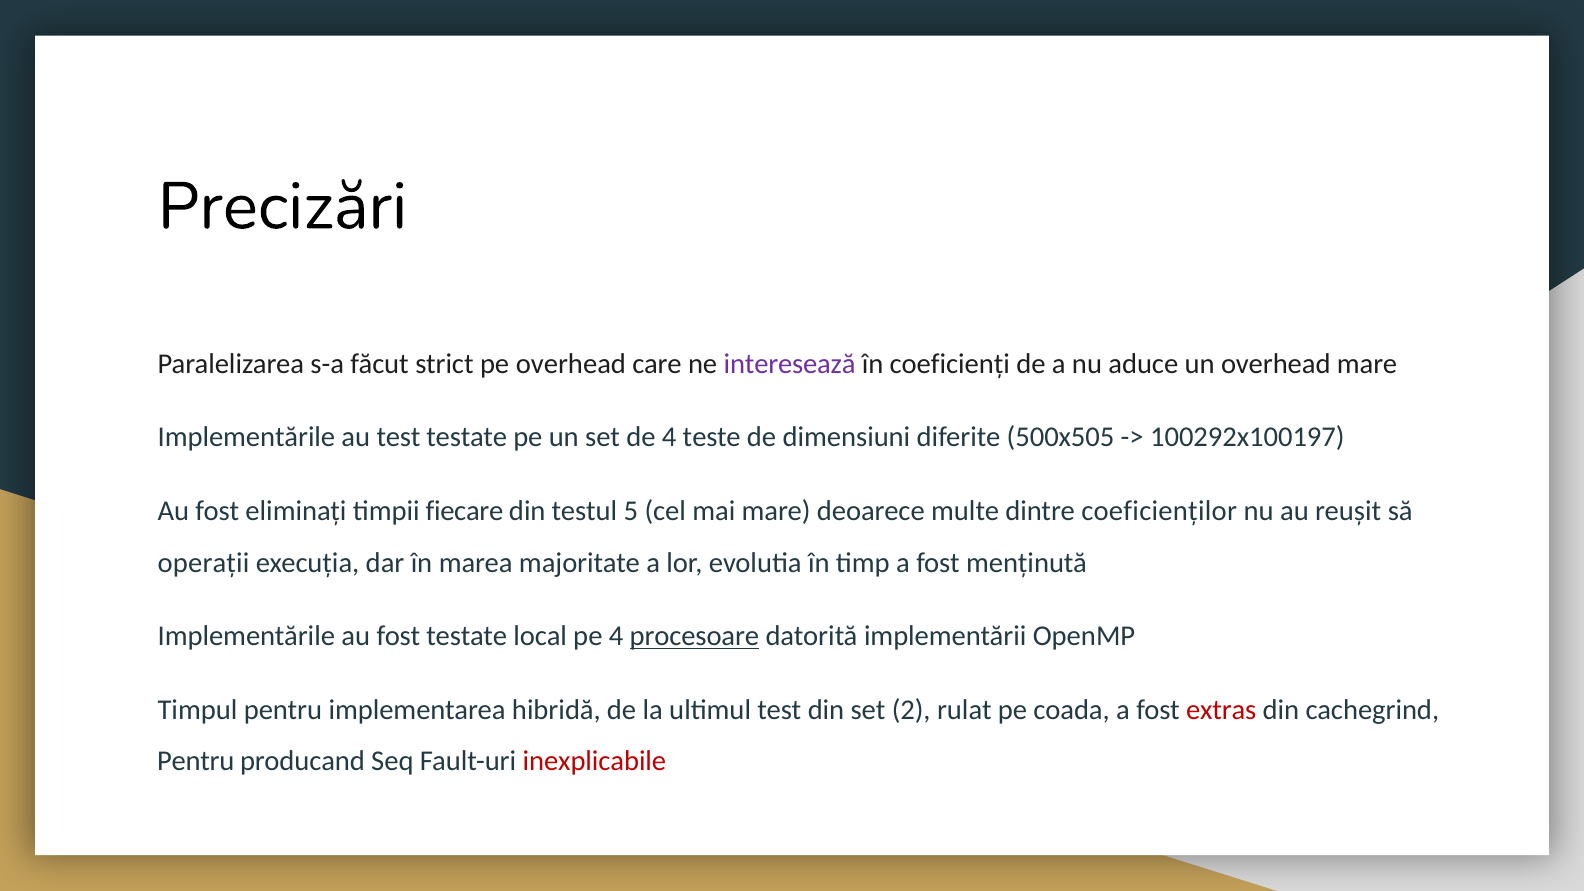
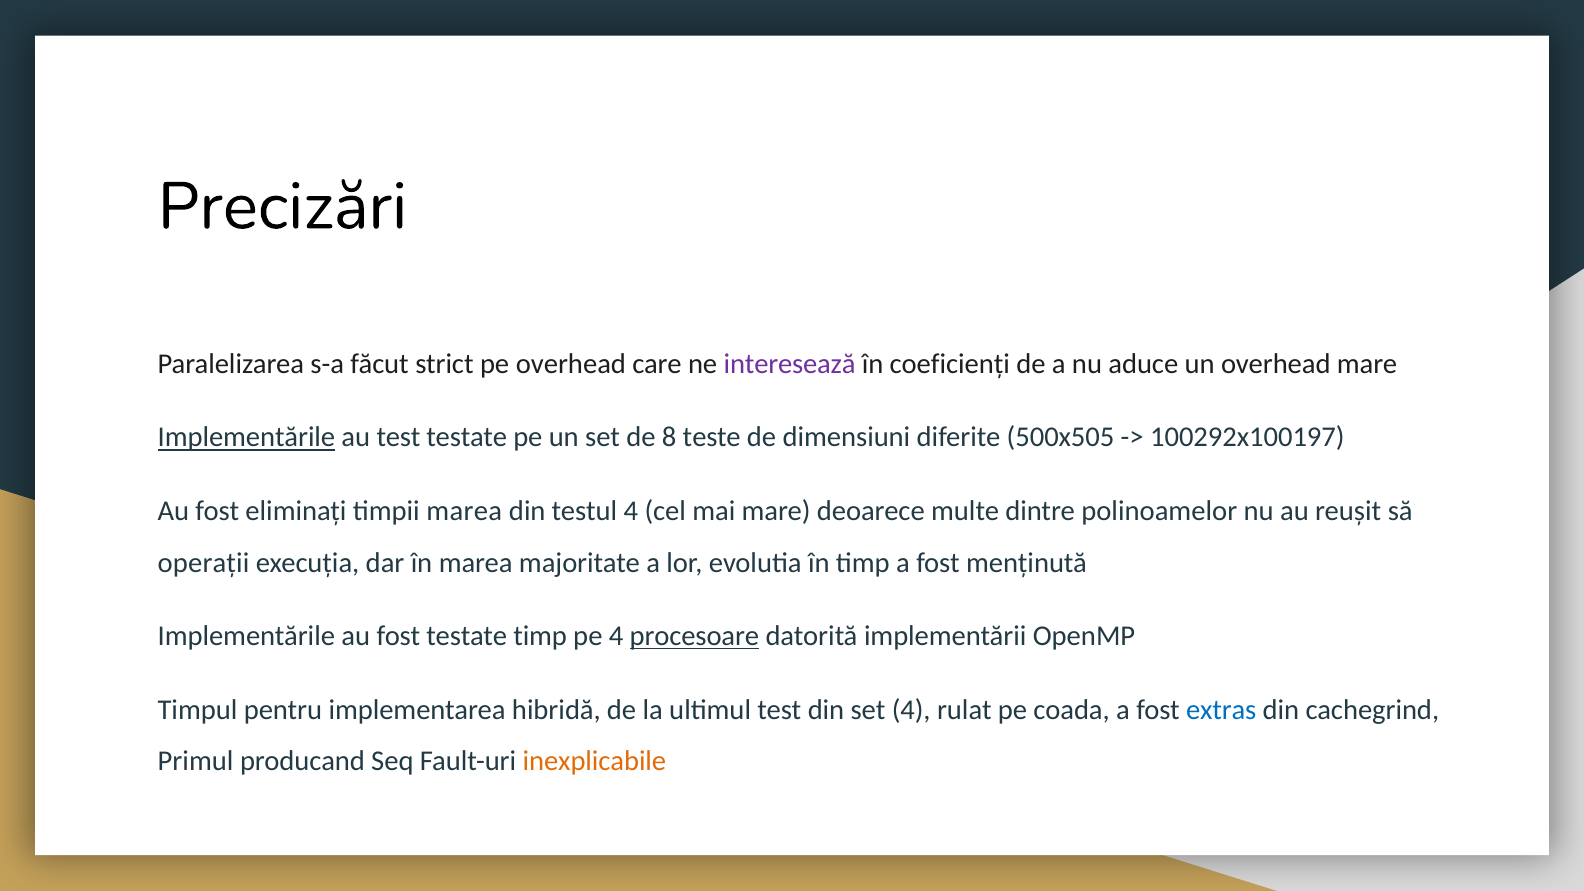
Implementările at (246, 438) underline: none -> present
de 4: 4 -> 8
timpii fiecare: fiecare -> marea
testul 5: 5 -> 4
coeficienților: coeficienților -> polinoamelor
testate local: local -> timp
set 2: 2 -> 4
extras colour: red -> blue
Pentru at (196, 761): Pentru -> Primul
inexplicabile colour: red -> orange
